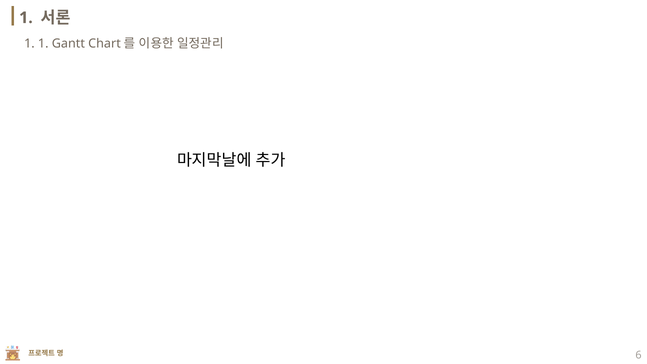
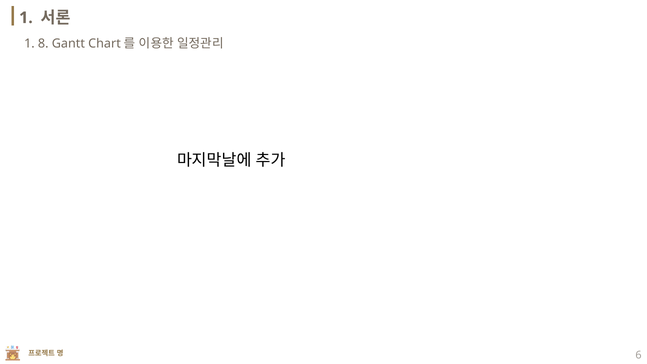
1 1: 1 -> 8
